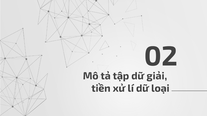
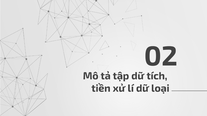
giải: giải -> tích
